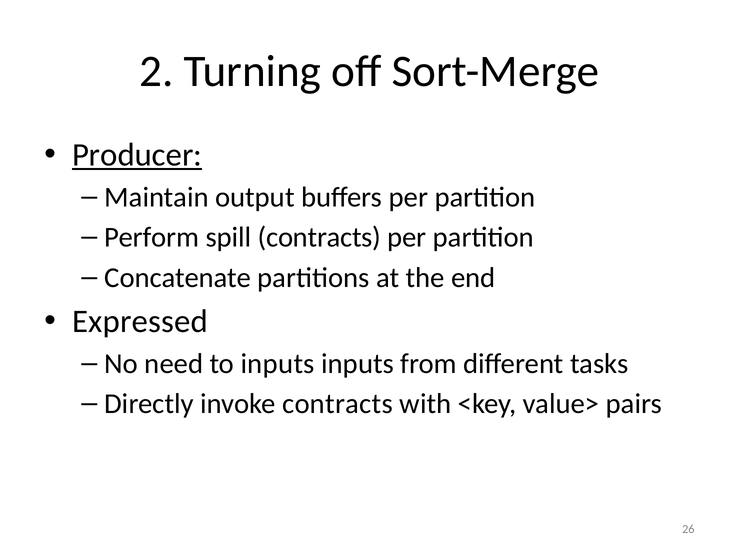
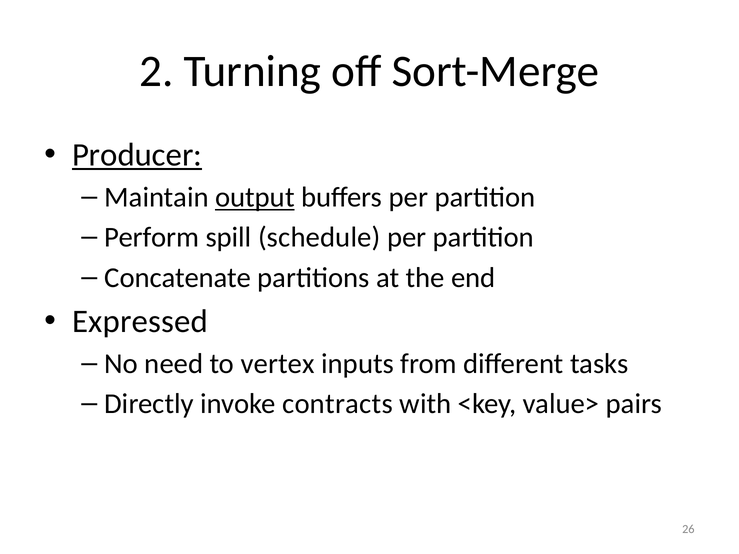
output underline: none -> present
spill contracts: contracts -> schedule
to inputs: inputs -> vertex
